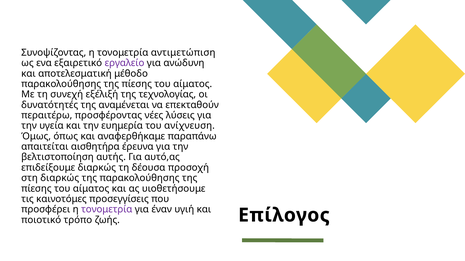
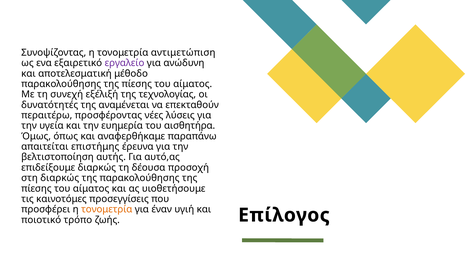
ανίχνευση: ανίχνευση -> αισθητήρα
αισθητήρα: αισθητήρα -> επιστήμης
τονομετρία at (107, 210) colour: purple -> orange
